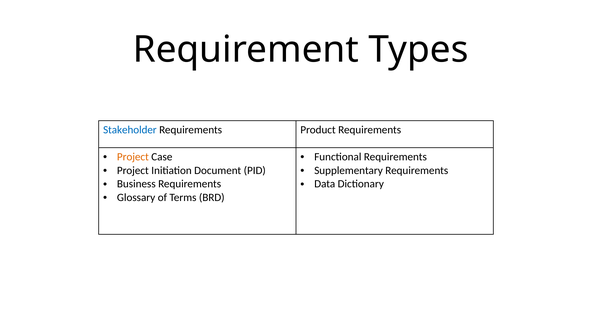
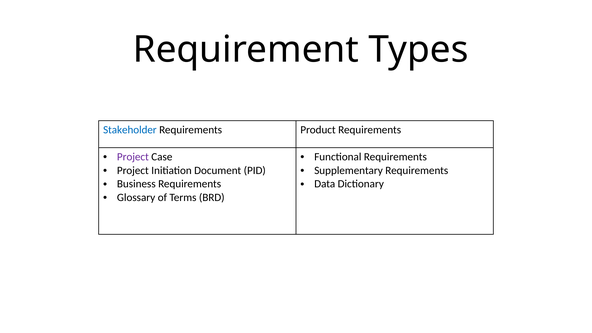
Project at (133, 157) colour: orange -> purple
